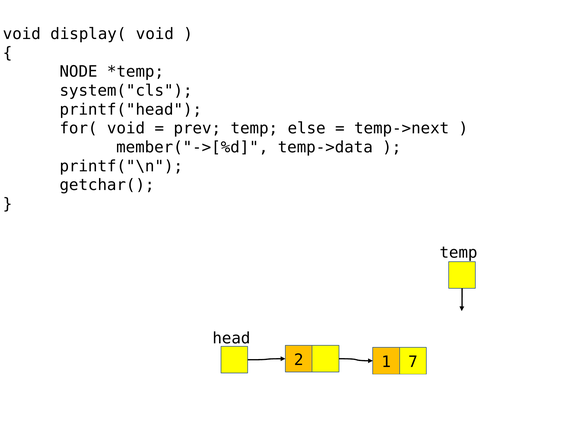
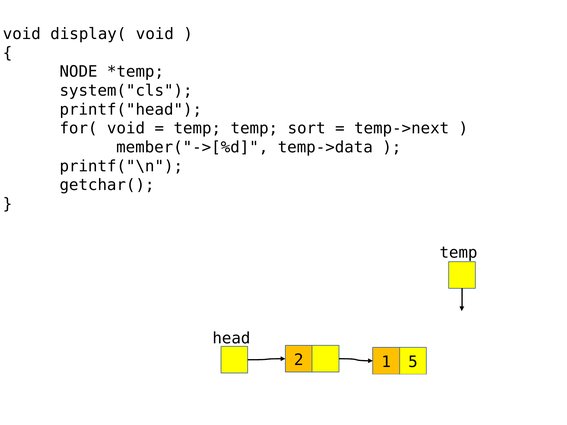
prev at (197, 129): prev -> temp
else: else -> sort
7: 7 -> 5
